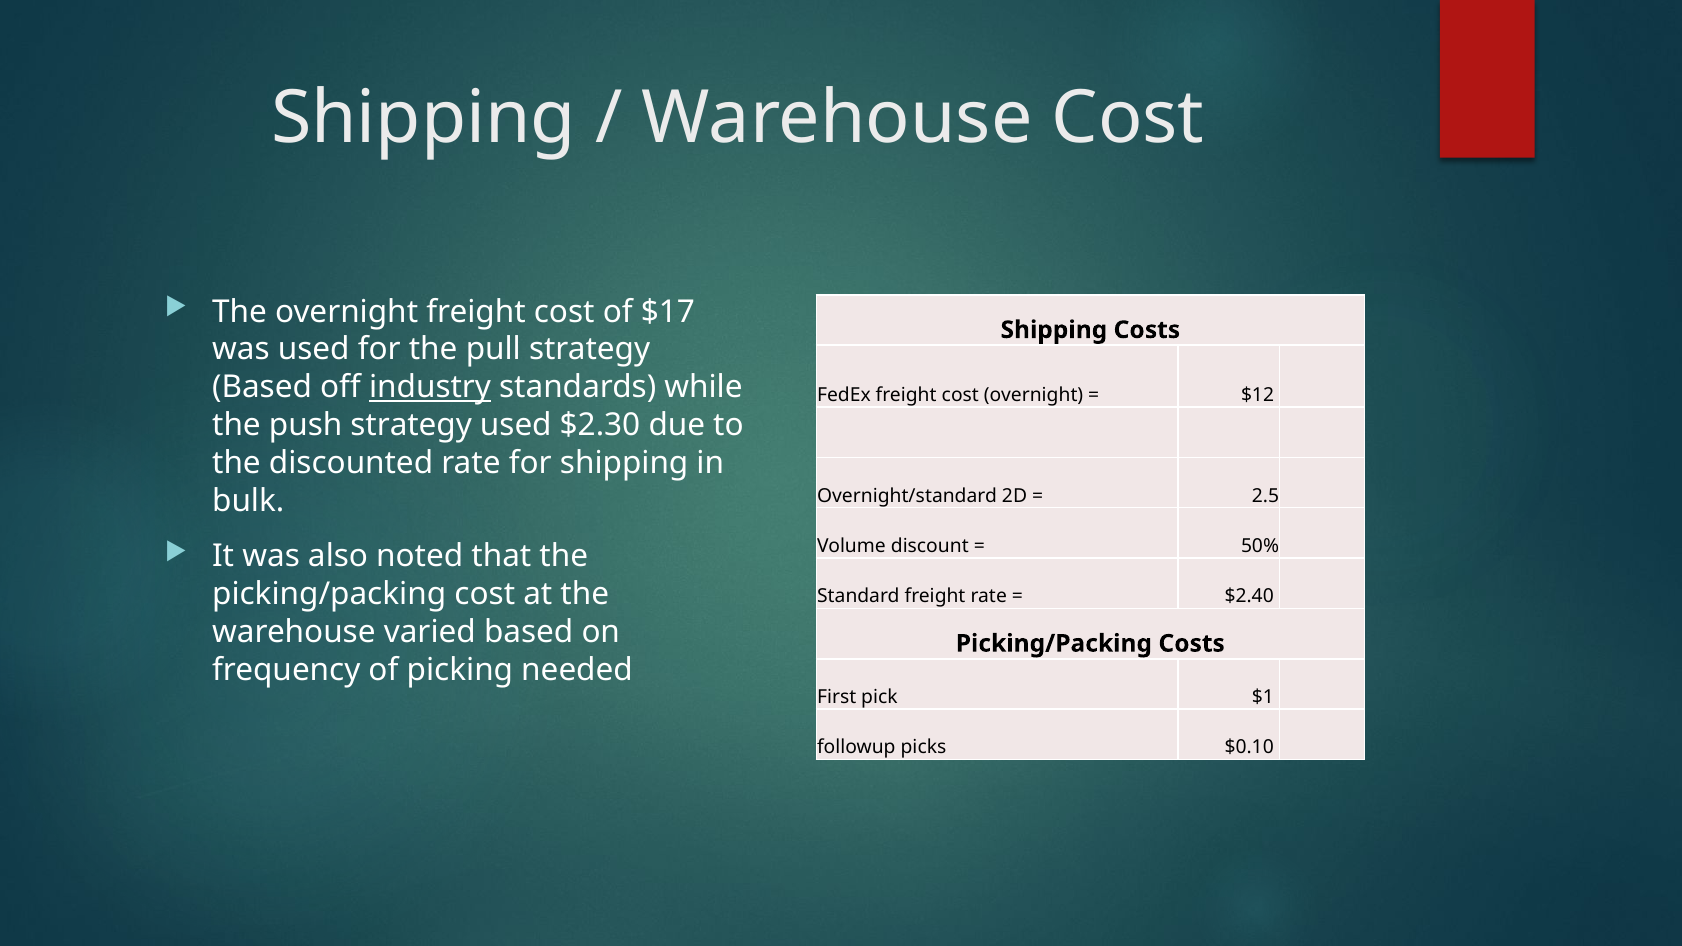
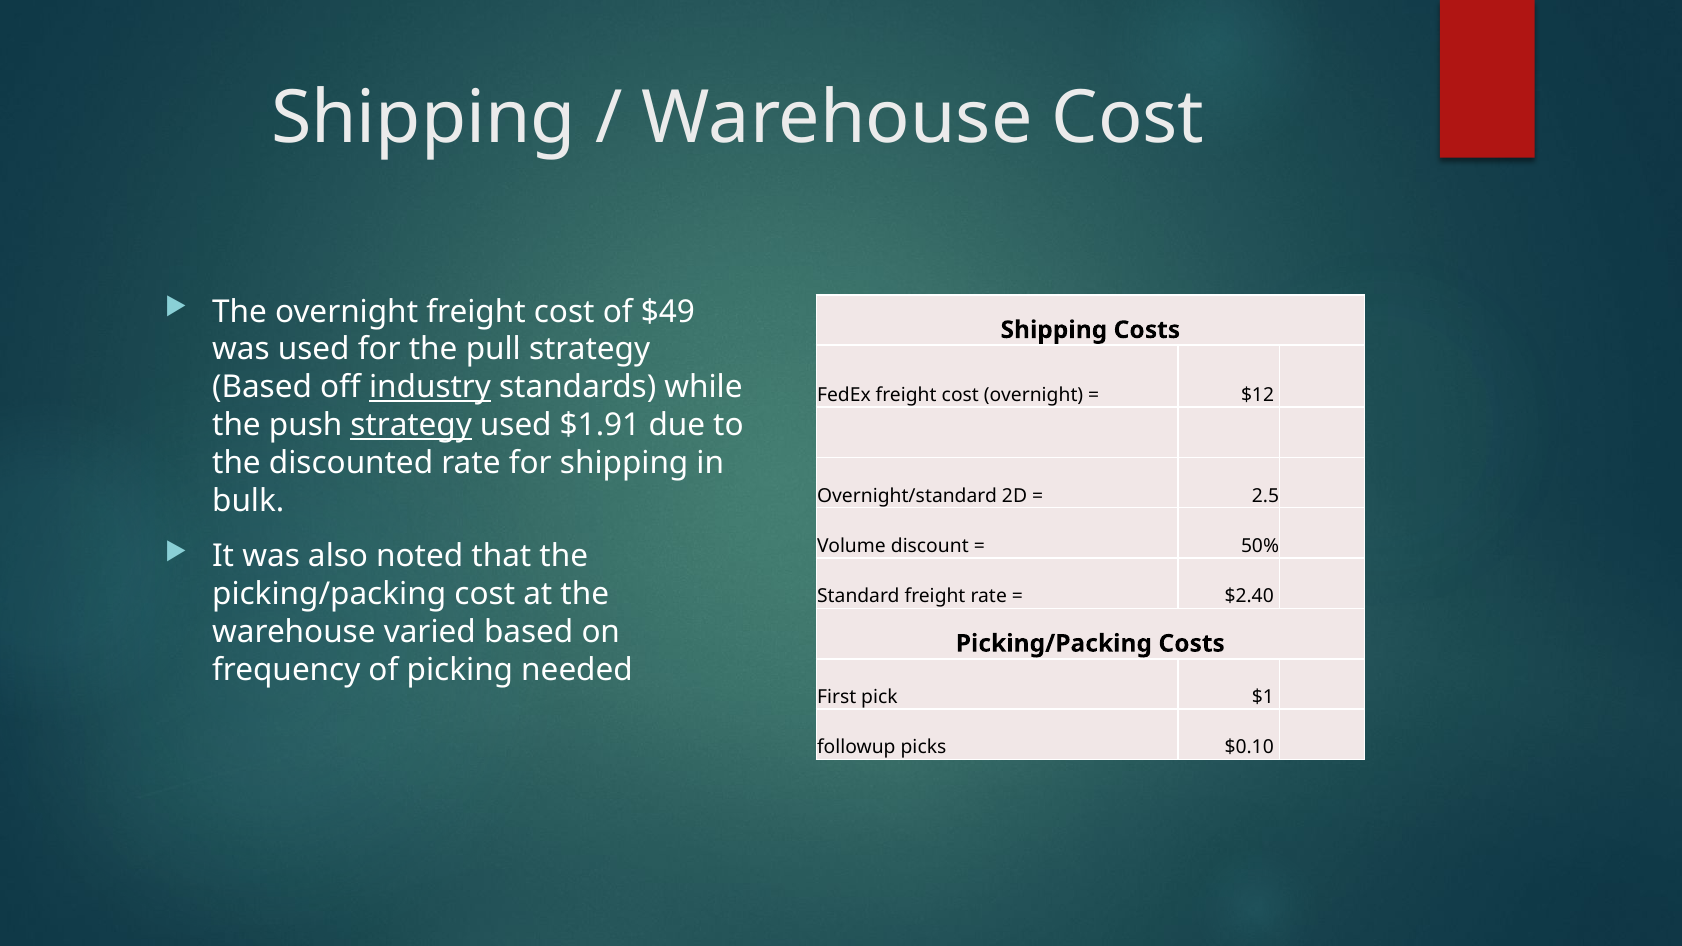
$17: $17 -> $49
strategy at (411, 425) underline: none -> present
$2.30: $2.30 -> $1.91
